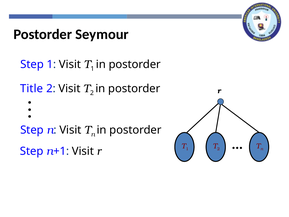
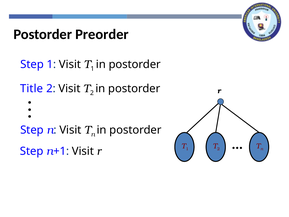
Seymour: Seymour -> Preorder
